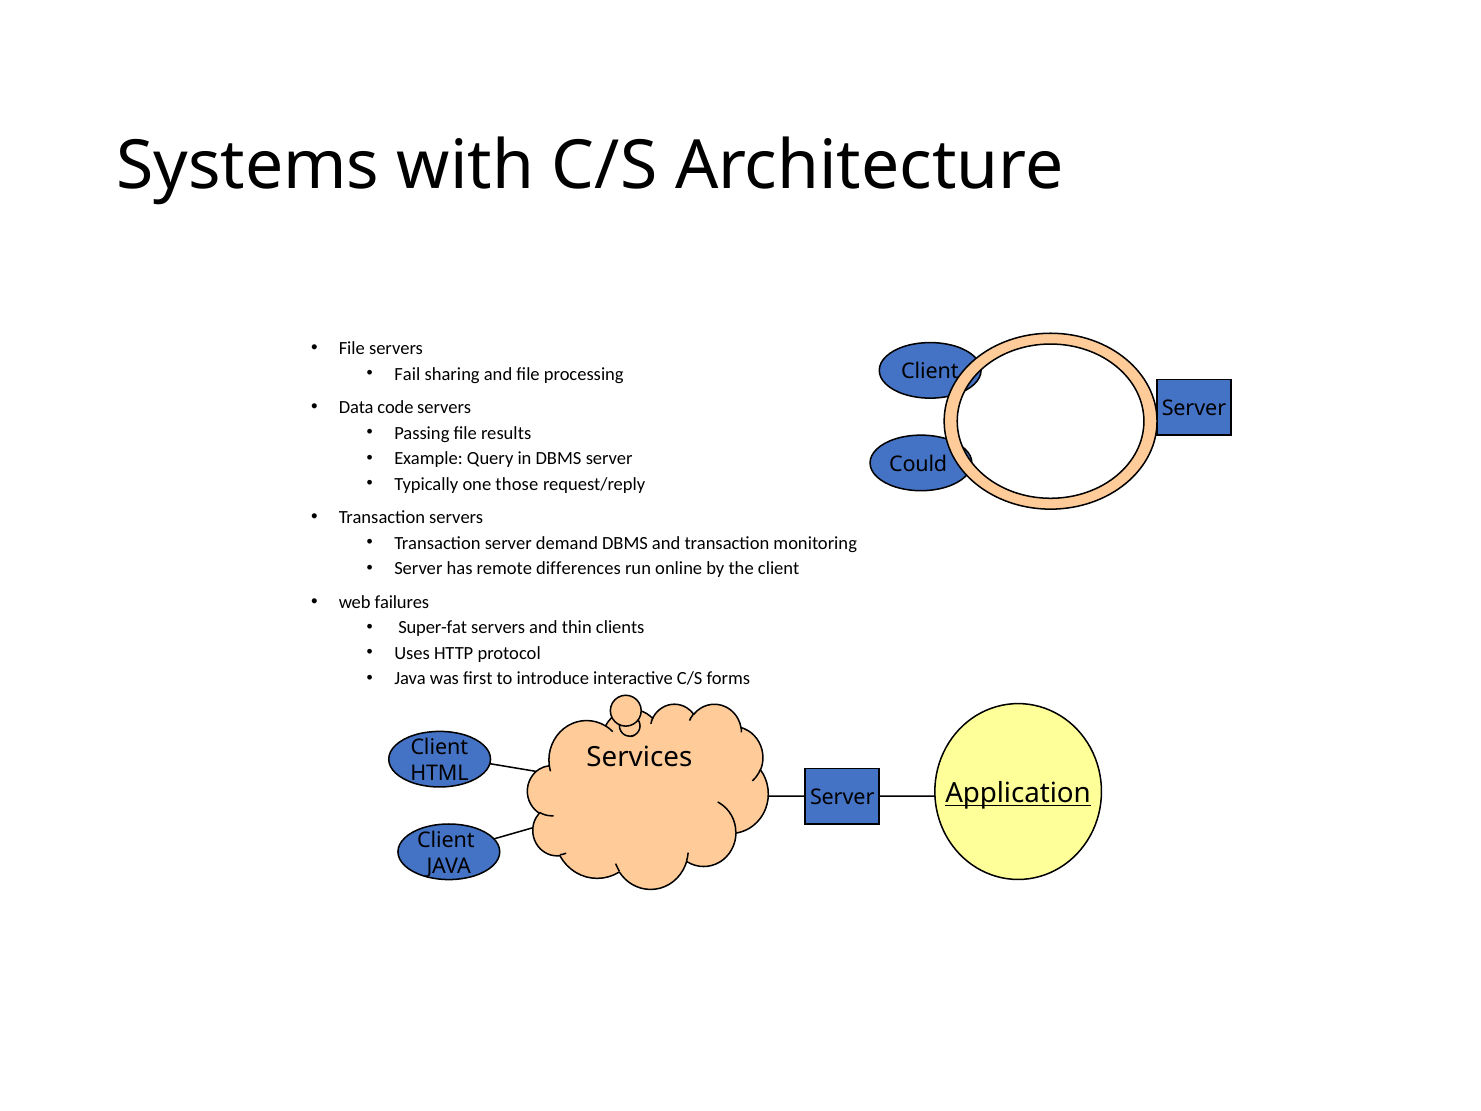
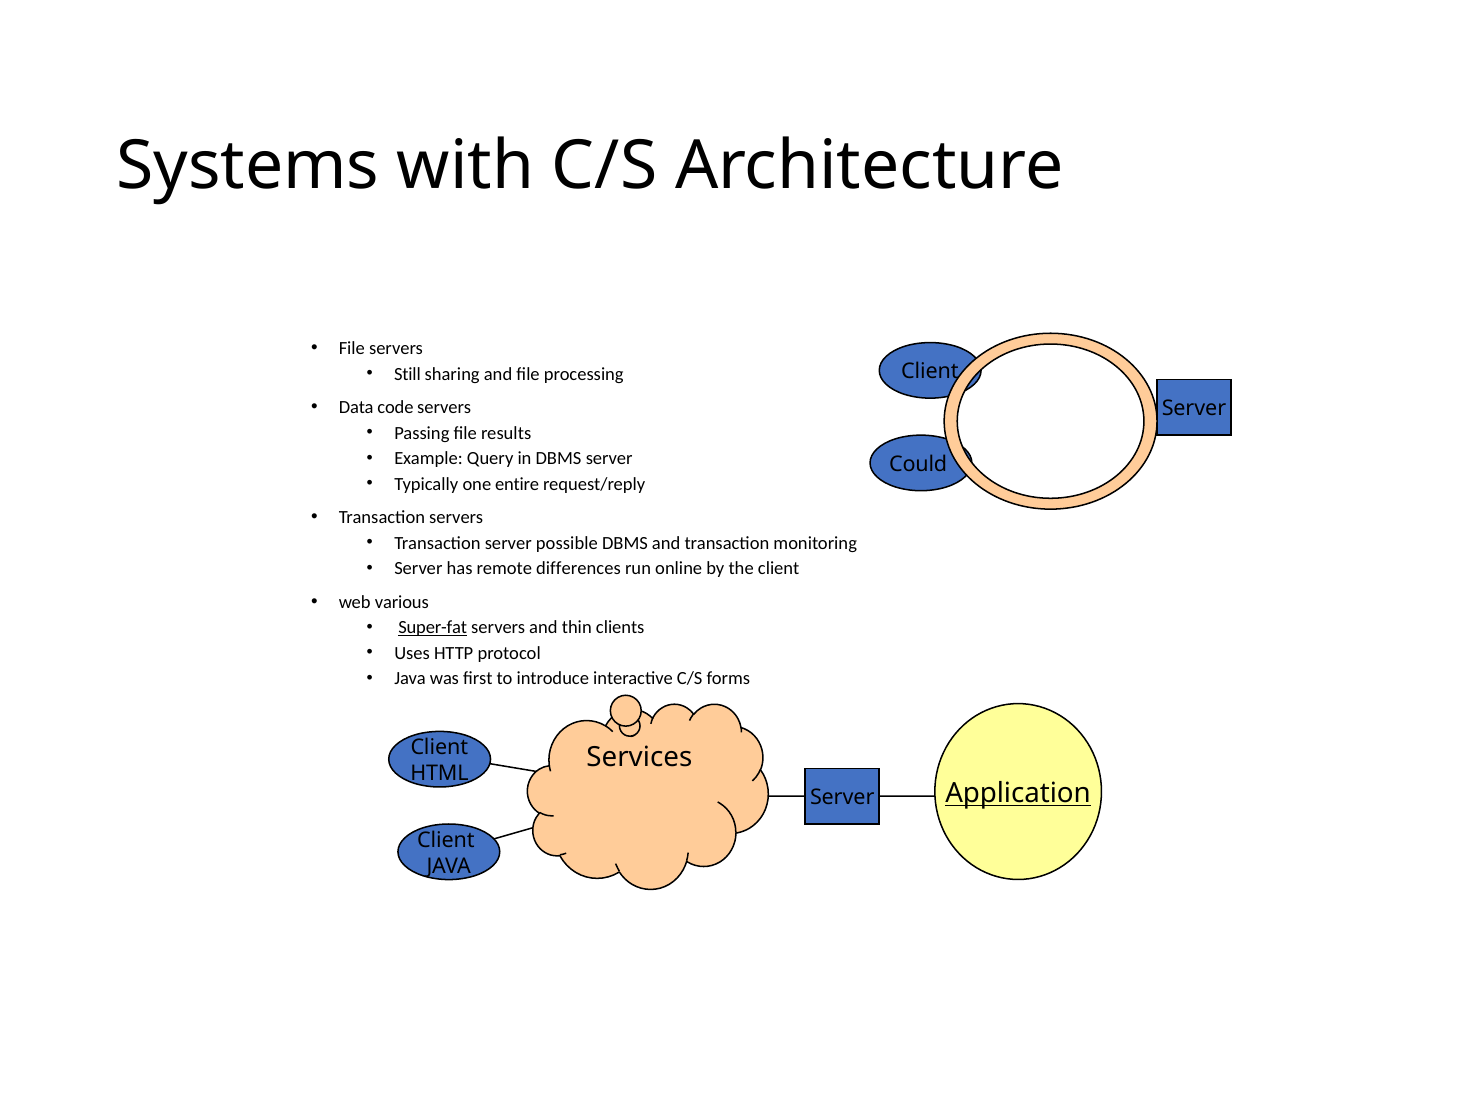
Fail: Fail -> Still
those: those -> entire
demand: demand -> possible
failures: failures -> various
Super-fat underline: none -> present
